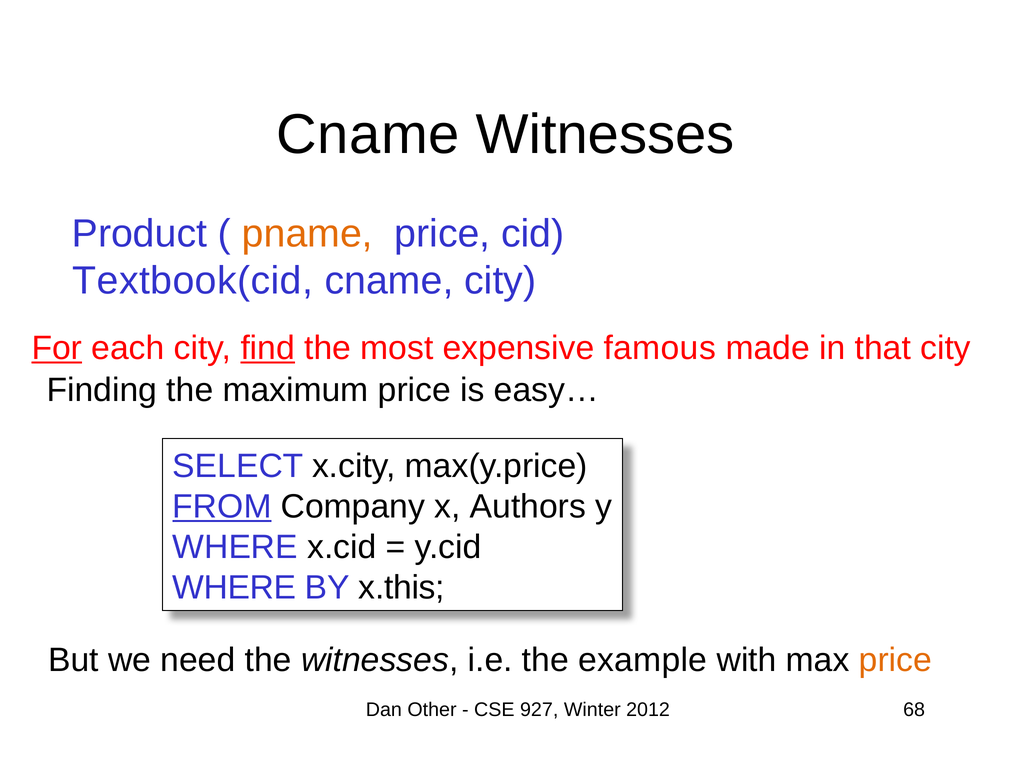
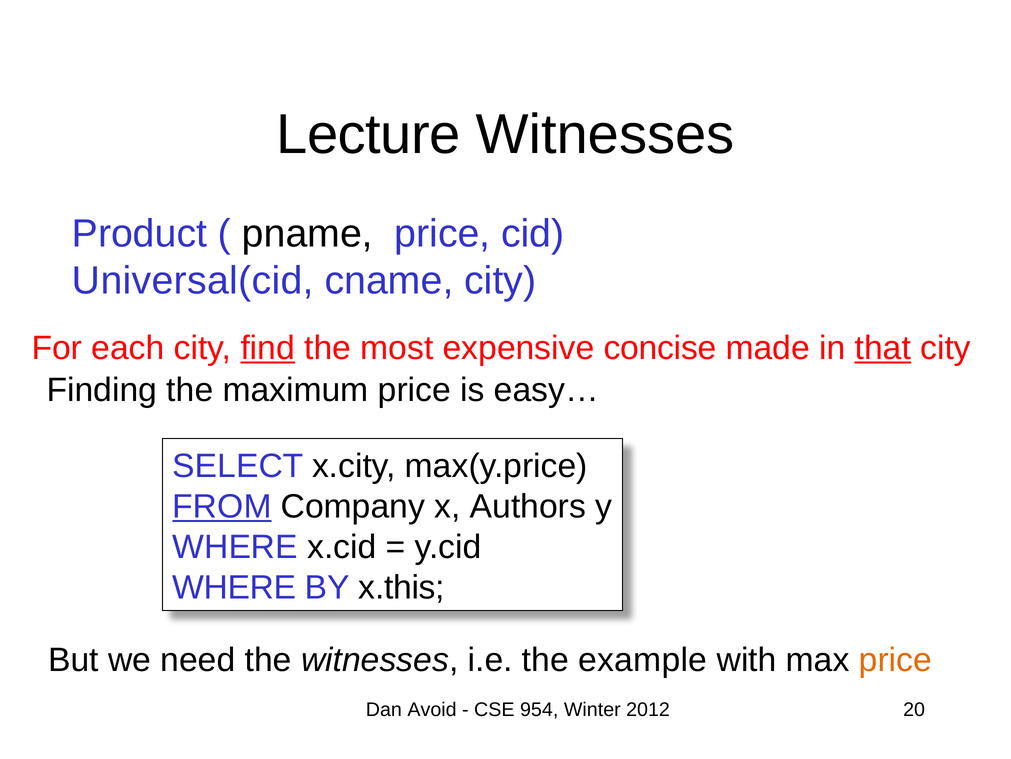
Cname at (368, 134): Cname -> Lecture
pname colour: orange -> black
Textbook(cid: Textbook(cid -> Universal(cid
For underline: present -> none
famous: famous -> concise
that underline: none -> present
Other: Other -> Avoid
927: 927 -> 954
68: 68 -> 20
